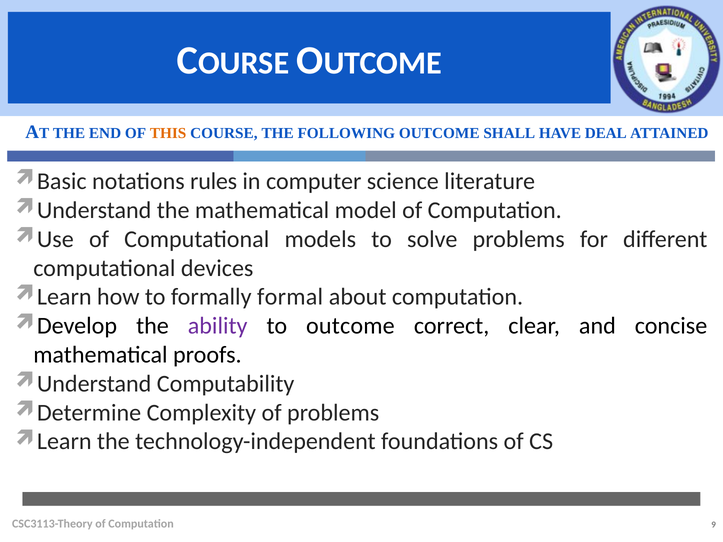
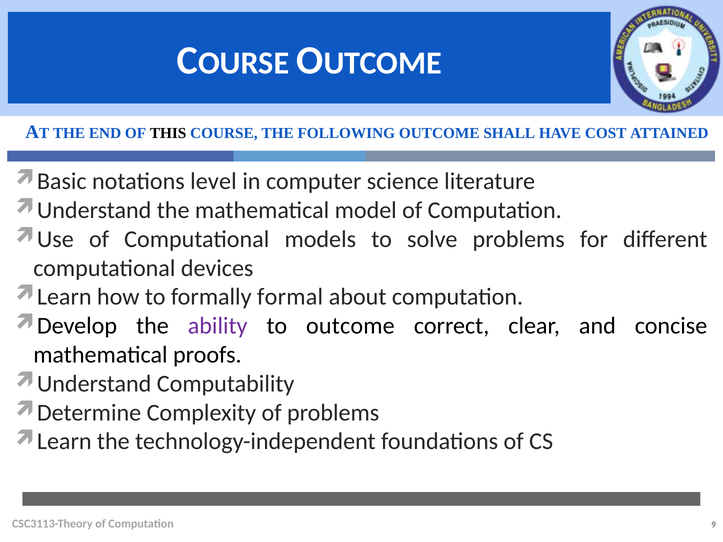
THIS colour: orange -> black
DEAL: DEAL -> COST
rules: rules -> level
